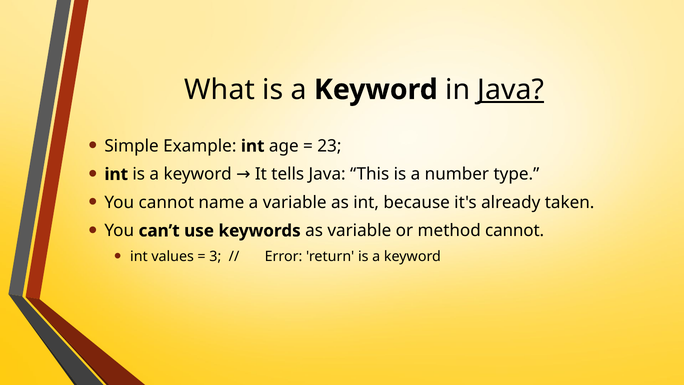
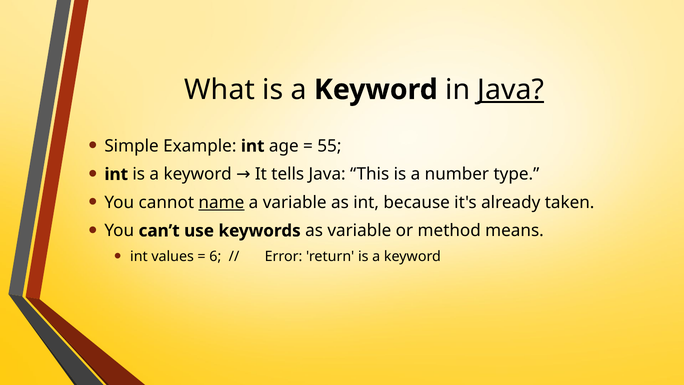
23: 23 -> 55
name underline: none -> present
method cannot: cannot -> means
3: 3 -> 6
